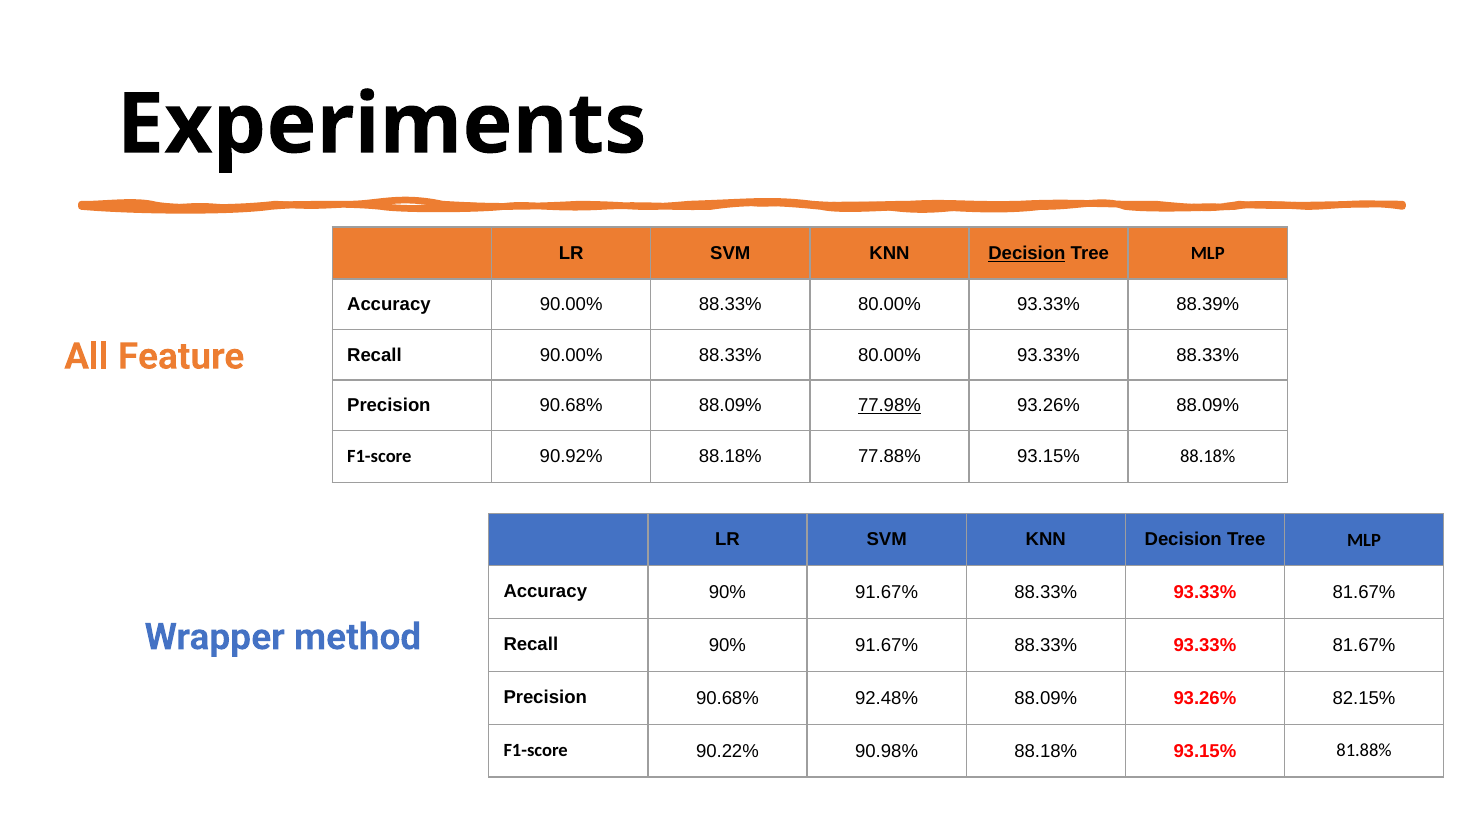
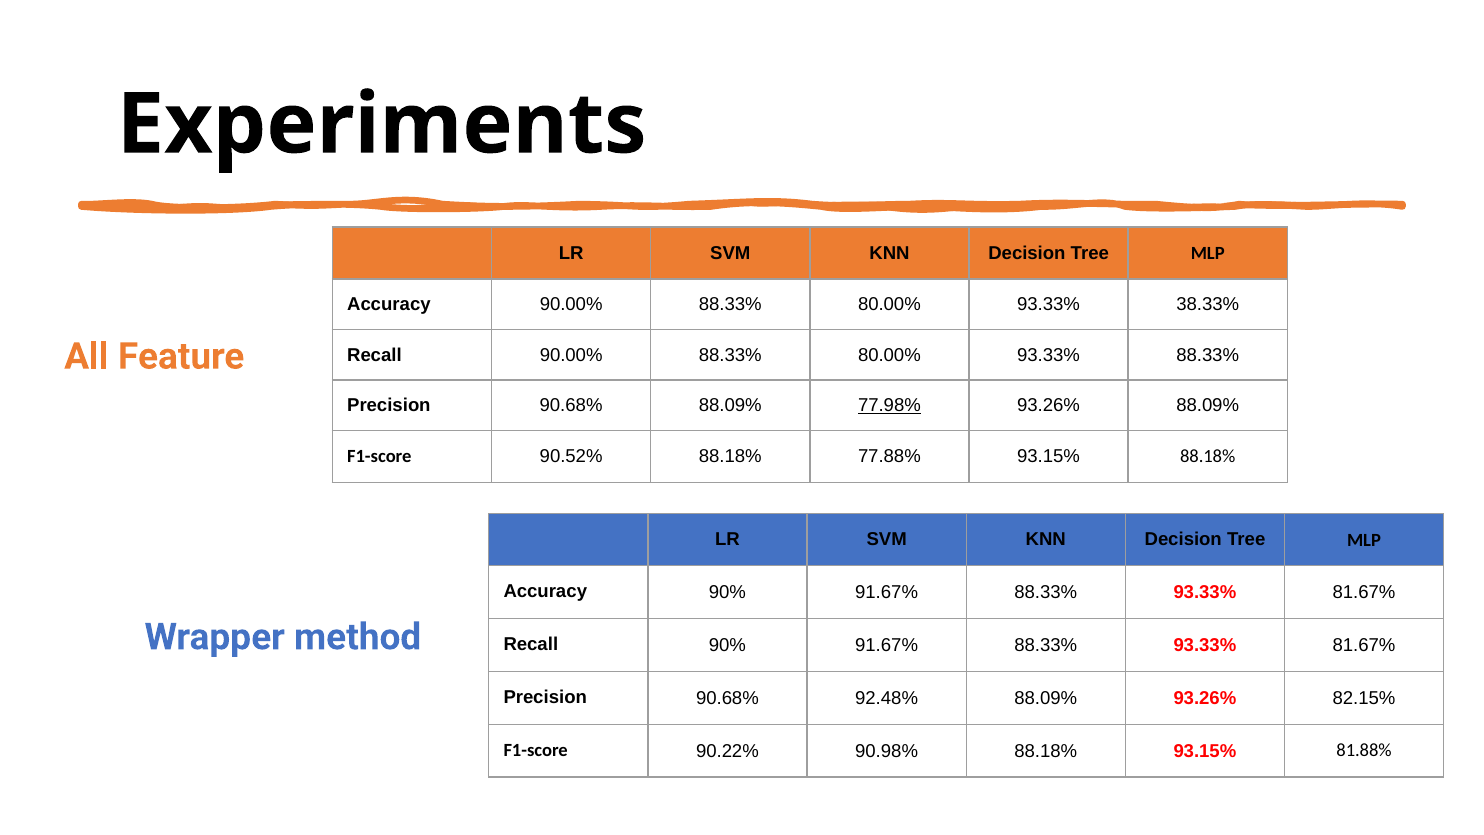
Decision at (1027, 253) underline: present -> none
88.39%: 88.39% -> 38.33%
90.92%: 90.92% -> 90.52%
